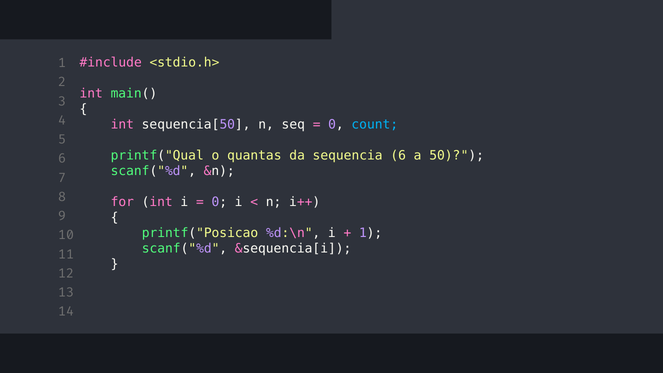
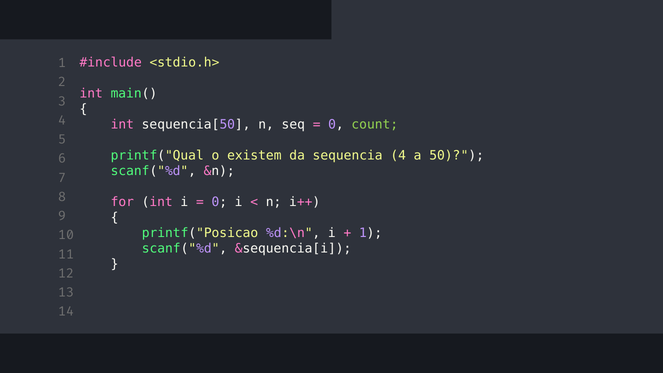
count colour: light blue -> light green
quantas: quantas -> existem
sequencia 6: 6 -> 4
